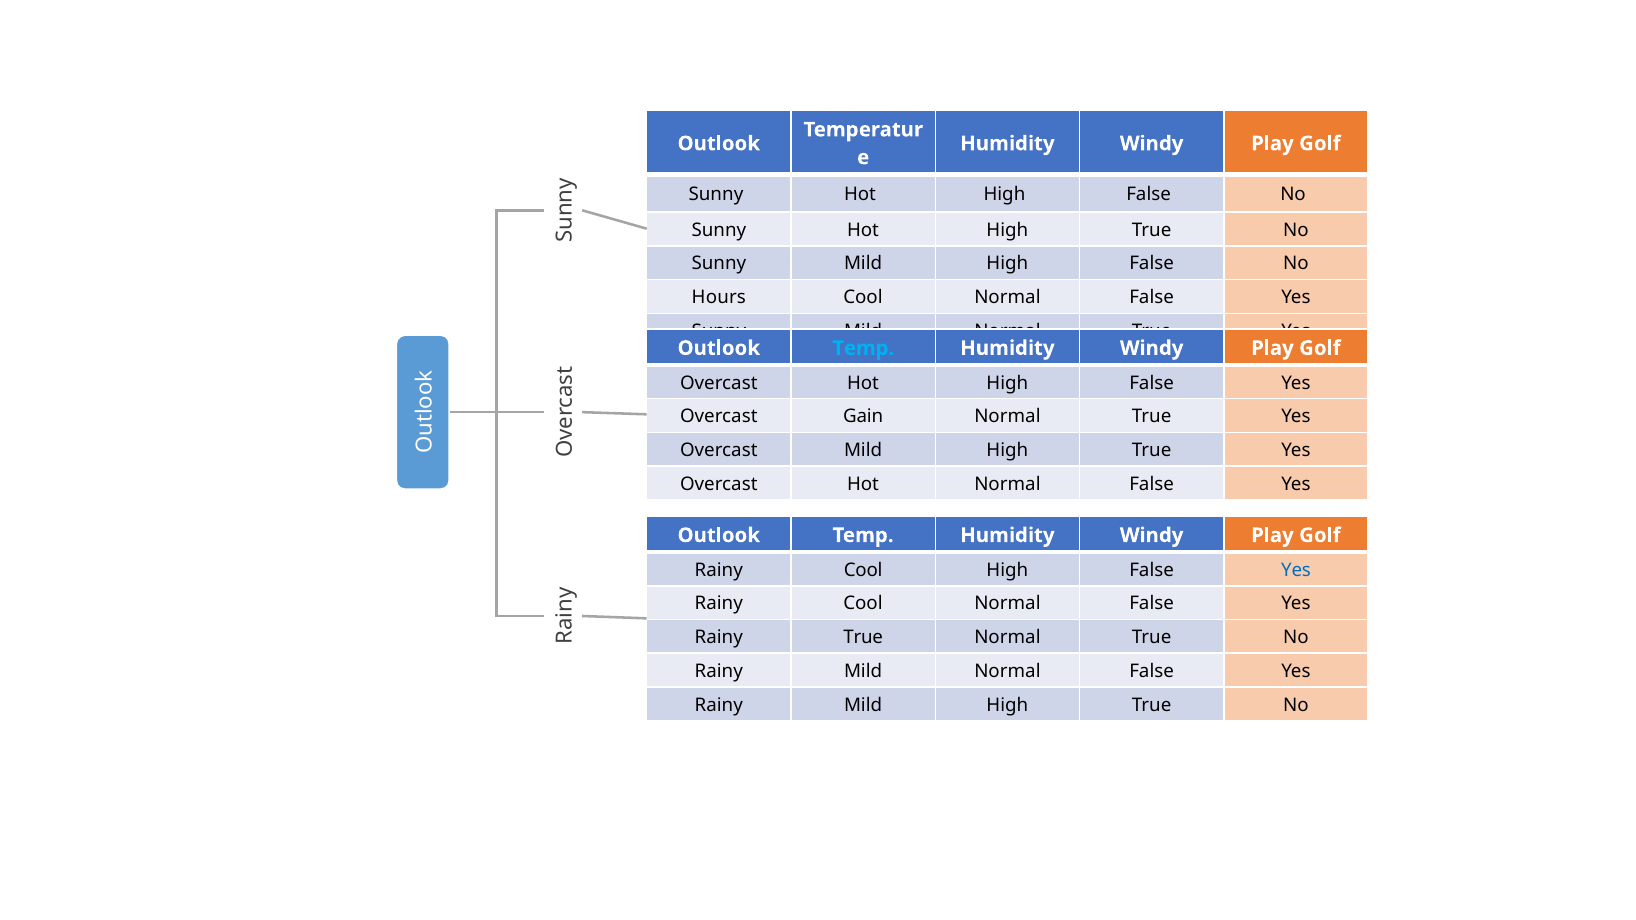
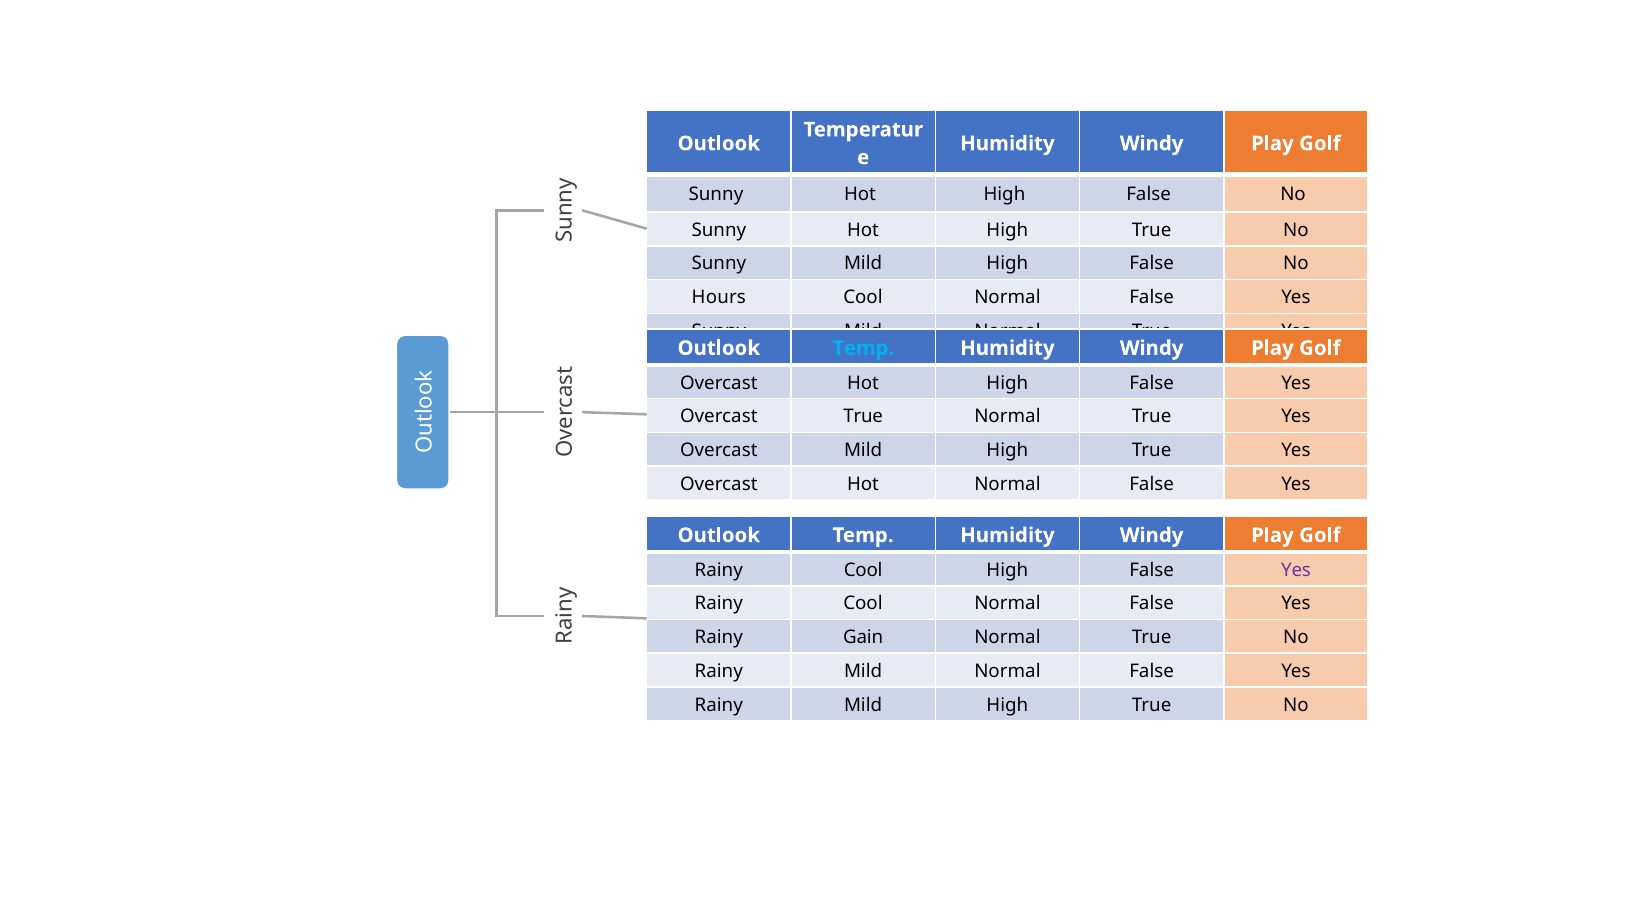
Overcast Gain: Gain -> True
Yes at (1296, 570) colour: blue -> purple
Rainy True: True -> Gain
